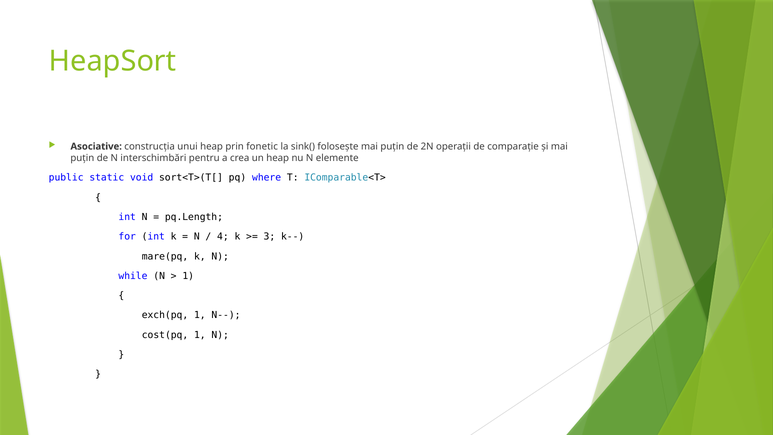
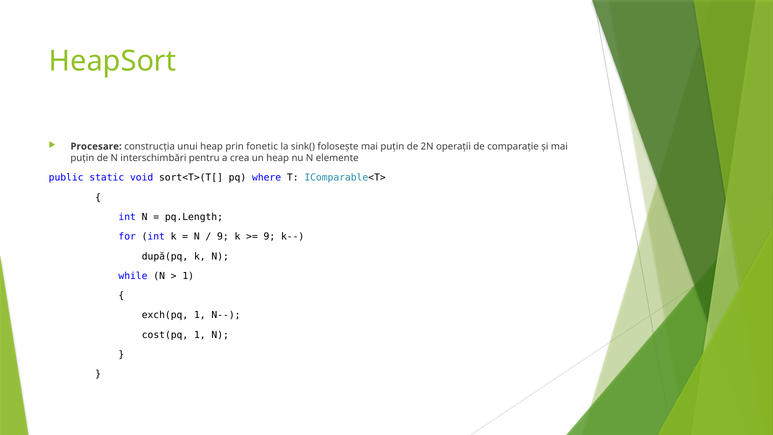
Asociative: Asociative -> Procesare
4 at (223, 237): 4 -> 9
3 at (269, 237): 3 -> 9
mare(pq: mare(pq -> după(pq
